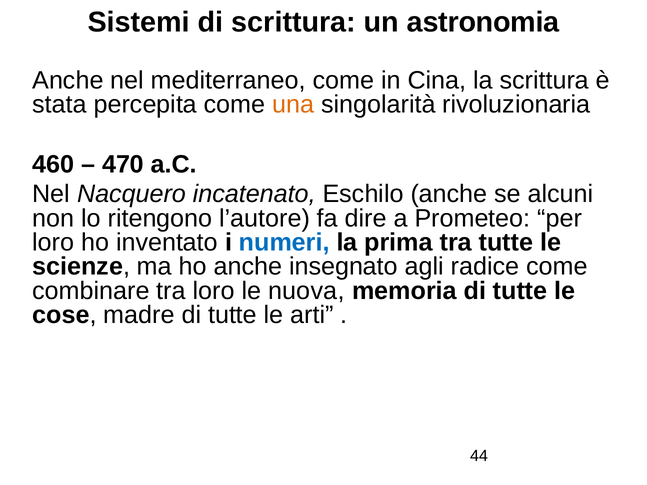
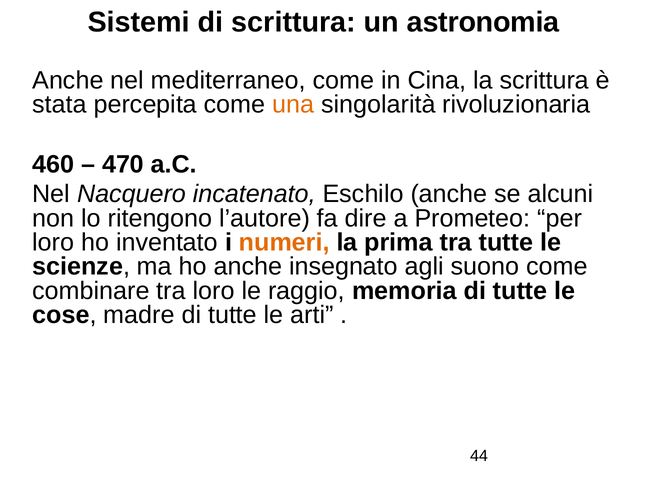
numeri colour: blue -> orange
radice: radice -> suono
nuova: nuova -> raggio
